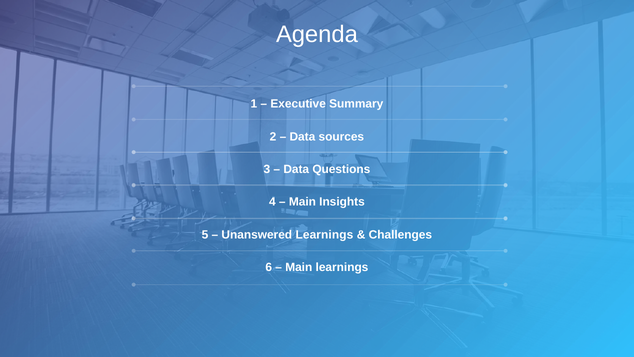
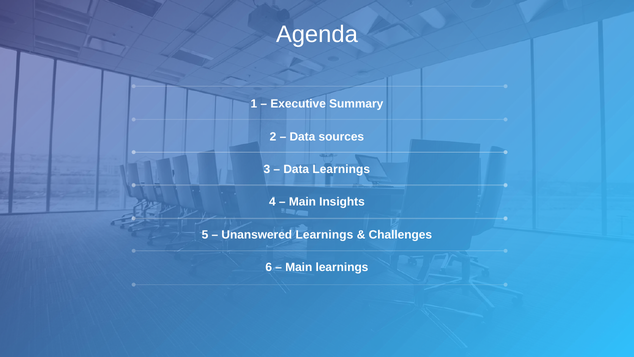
Data Questions: Questions -> Learnings
